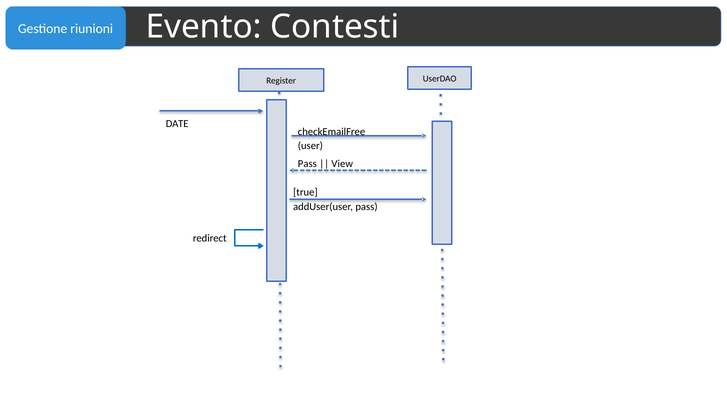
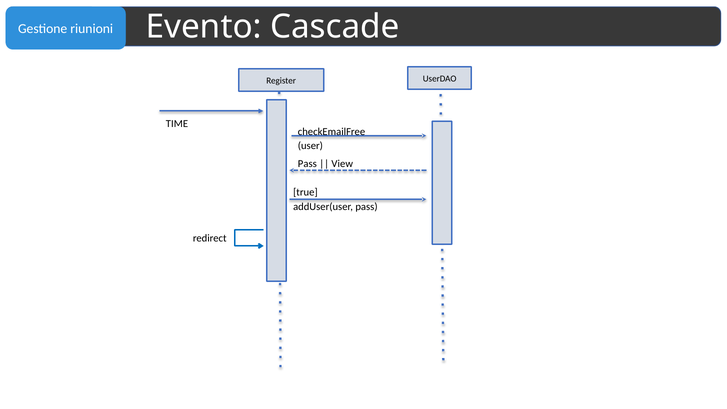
Contesti: Contesti -> Cascade
DATE: DATE -> TIME
